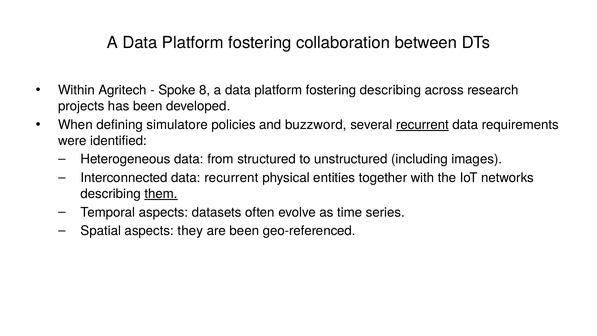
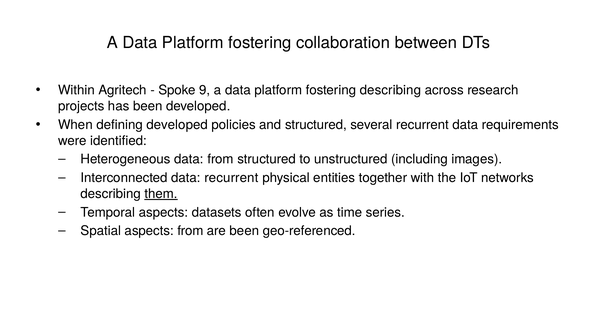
8: 8 -> 9
defining simulatore: simulatore -> developed
and buzzword: buzzword -> structured
recurrent at (422, 125) underline: present -> none
aspects they: they -> from
